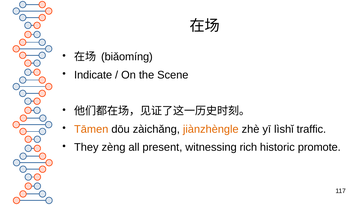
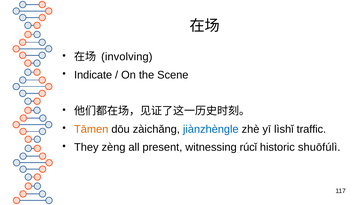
biǎomíng: biǎomíng -> involving
jiànzhèngle colour: orange -> blue
rich: rich -> rúcǐ
promote: promote -> shuōfúlì
